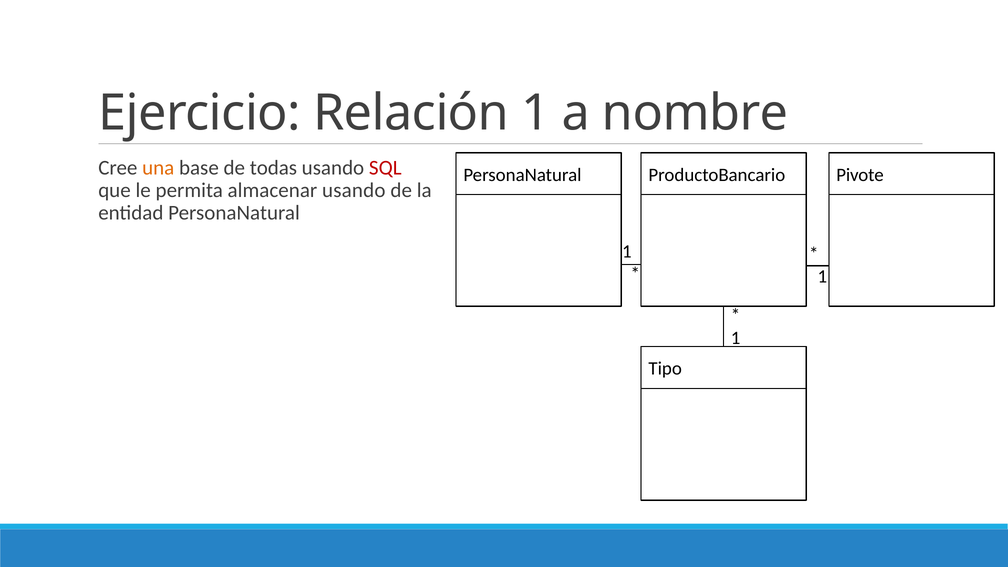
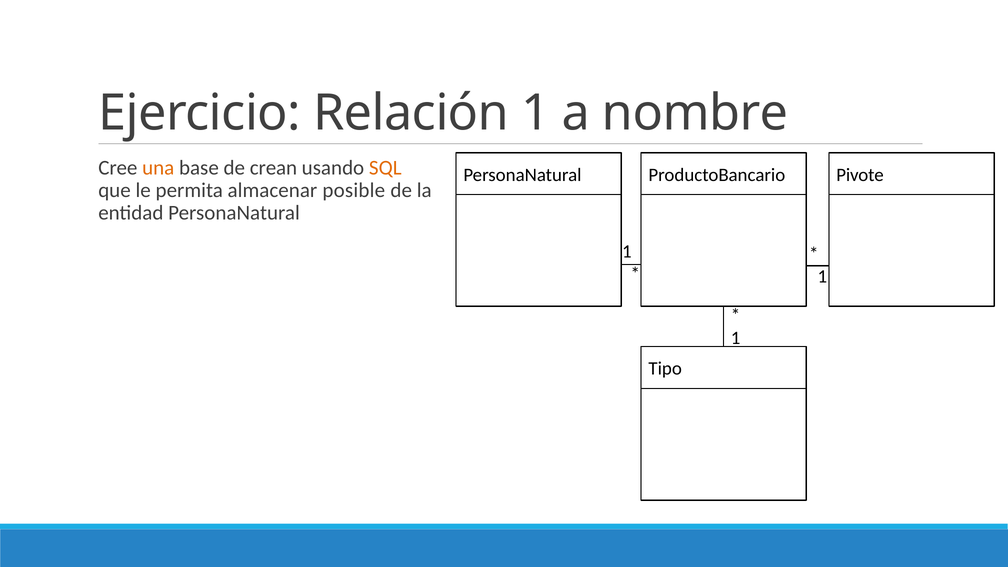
todas: todas -> crean
SQL colour: red -> orange
almacenar usando: usando -> posible
